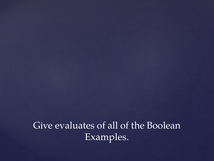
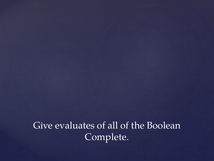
Examples: Examples -> Complete
